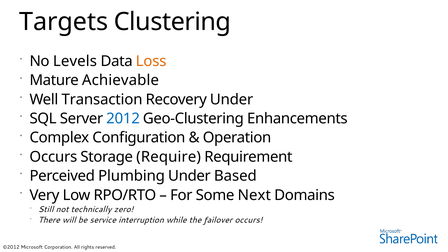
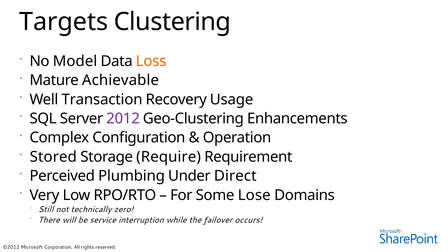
Levels: Levels -> Model
Recovery Under: Under -> Usage
2012 colour: blue -> purple
Occurs at (53, 157): Occurs -> Stored
Based: Based -> Direct
Next: Next -> Lose
